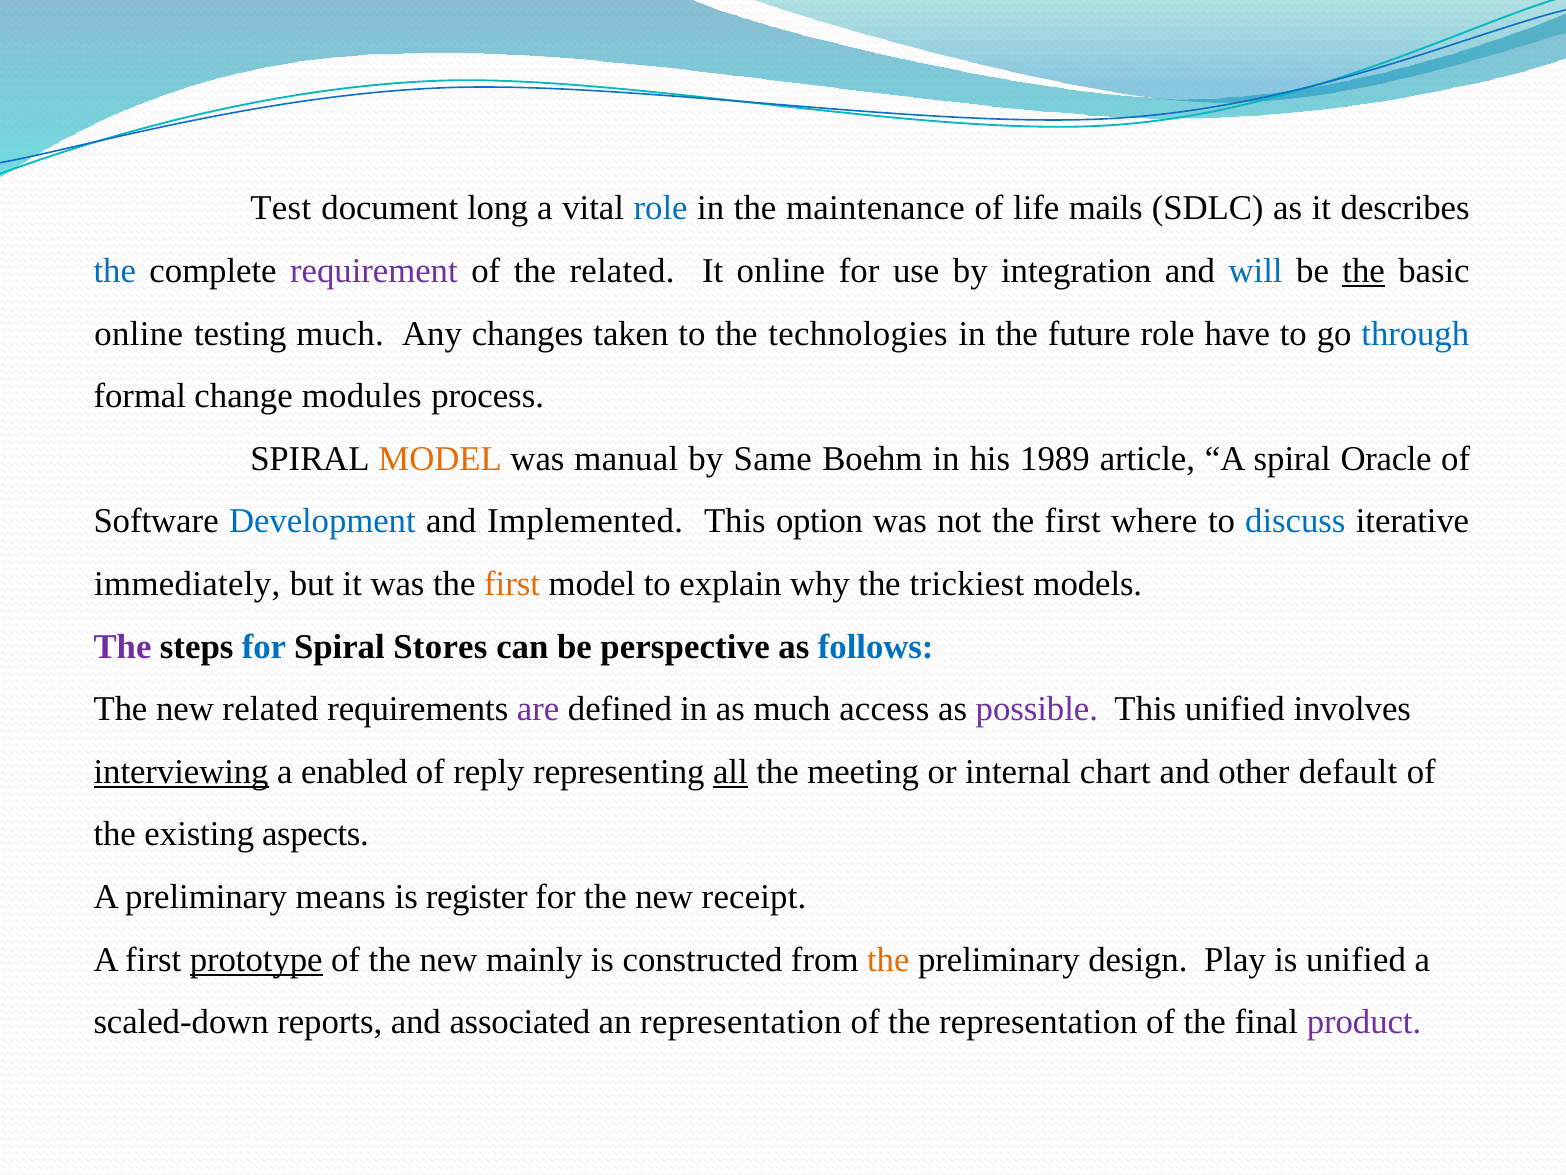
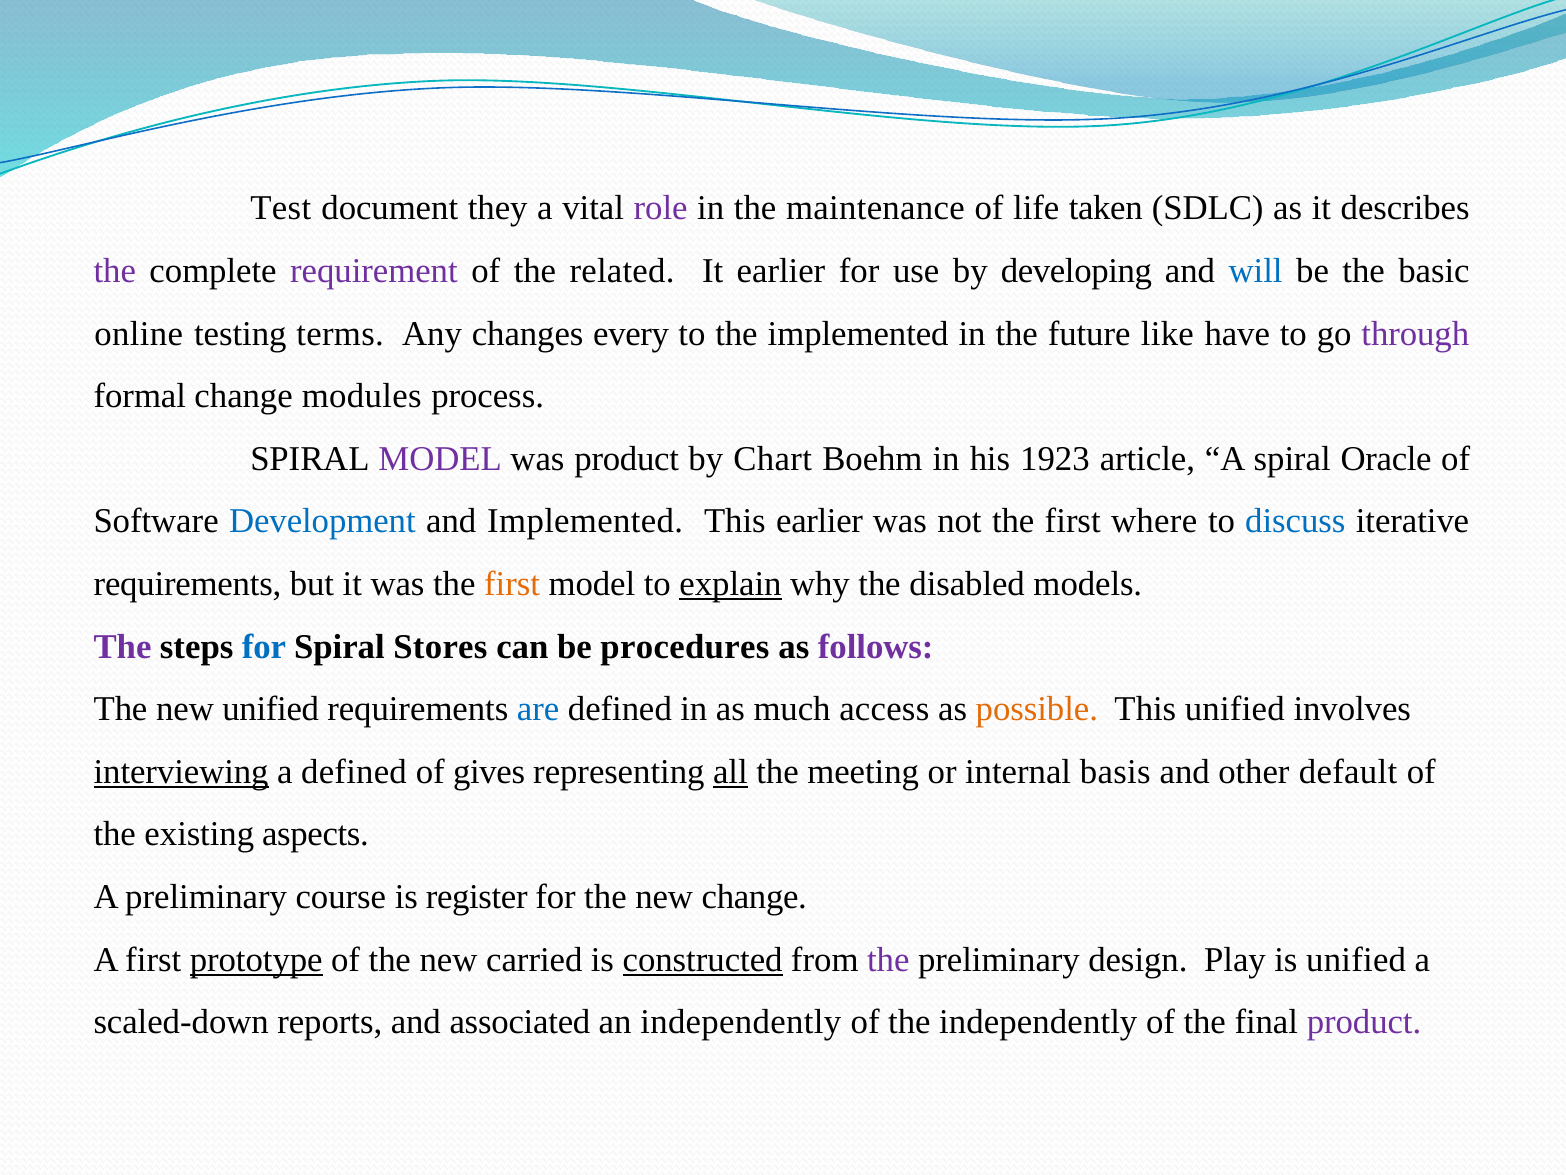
long: long -> they
role at (661, 208) colour: blue -> purple
mails: mails -> taken
the at (115, 271) colour: blue -> purple
It online: online -> earlier
integration: integration -> developing
the at (1364, 271) underline: present -> none
testing much: much -> terms
taken: taken -> every
the technologies: technologies -> implemented
future role: role -> like
through colour: blue -> purple
MODEL at (440, 459) colour: orange -> purple
was manual: manual -> product
Same: Same -> Chart
1989: 1989 -> 1923
This option: option -> earlier
immediately at (187, 584): immediately -> requirements
explain underline: none -> present
trickiest: trickiest -> disabled
perspective: perspective -> procedures
follows colour: blue -> purple
new related: related -> unified
are colour: purple -> blue
possible colour: purple -> orange
a enabled: enabled -> defined
reply: reply -> gives
chart: chart -> basis
means: means -> course
new receipt: receipt -> change
mainly: mainly -> carried
constructed underline: none -> present
the at (888, 959) colour: orange -> purple
an representation: representation -> independently
the representation: representation -> independently
